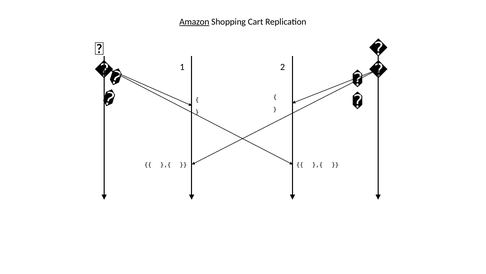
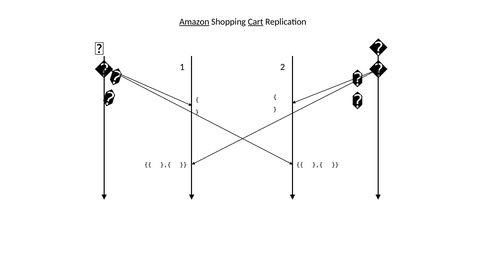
Cart underline: none -> present
